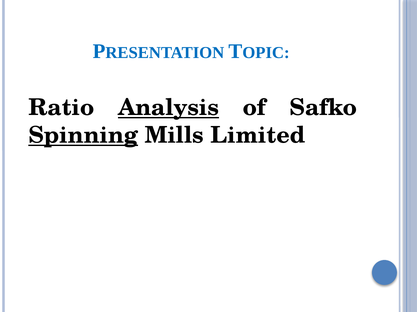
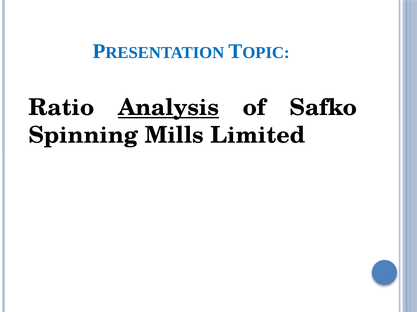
Spinning underline: present -> none
